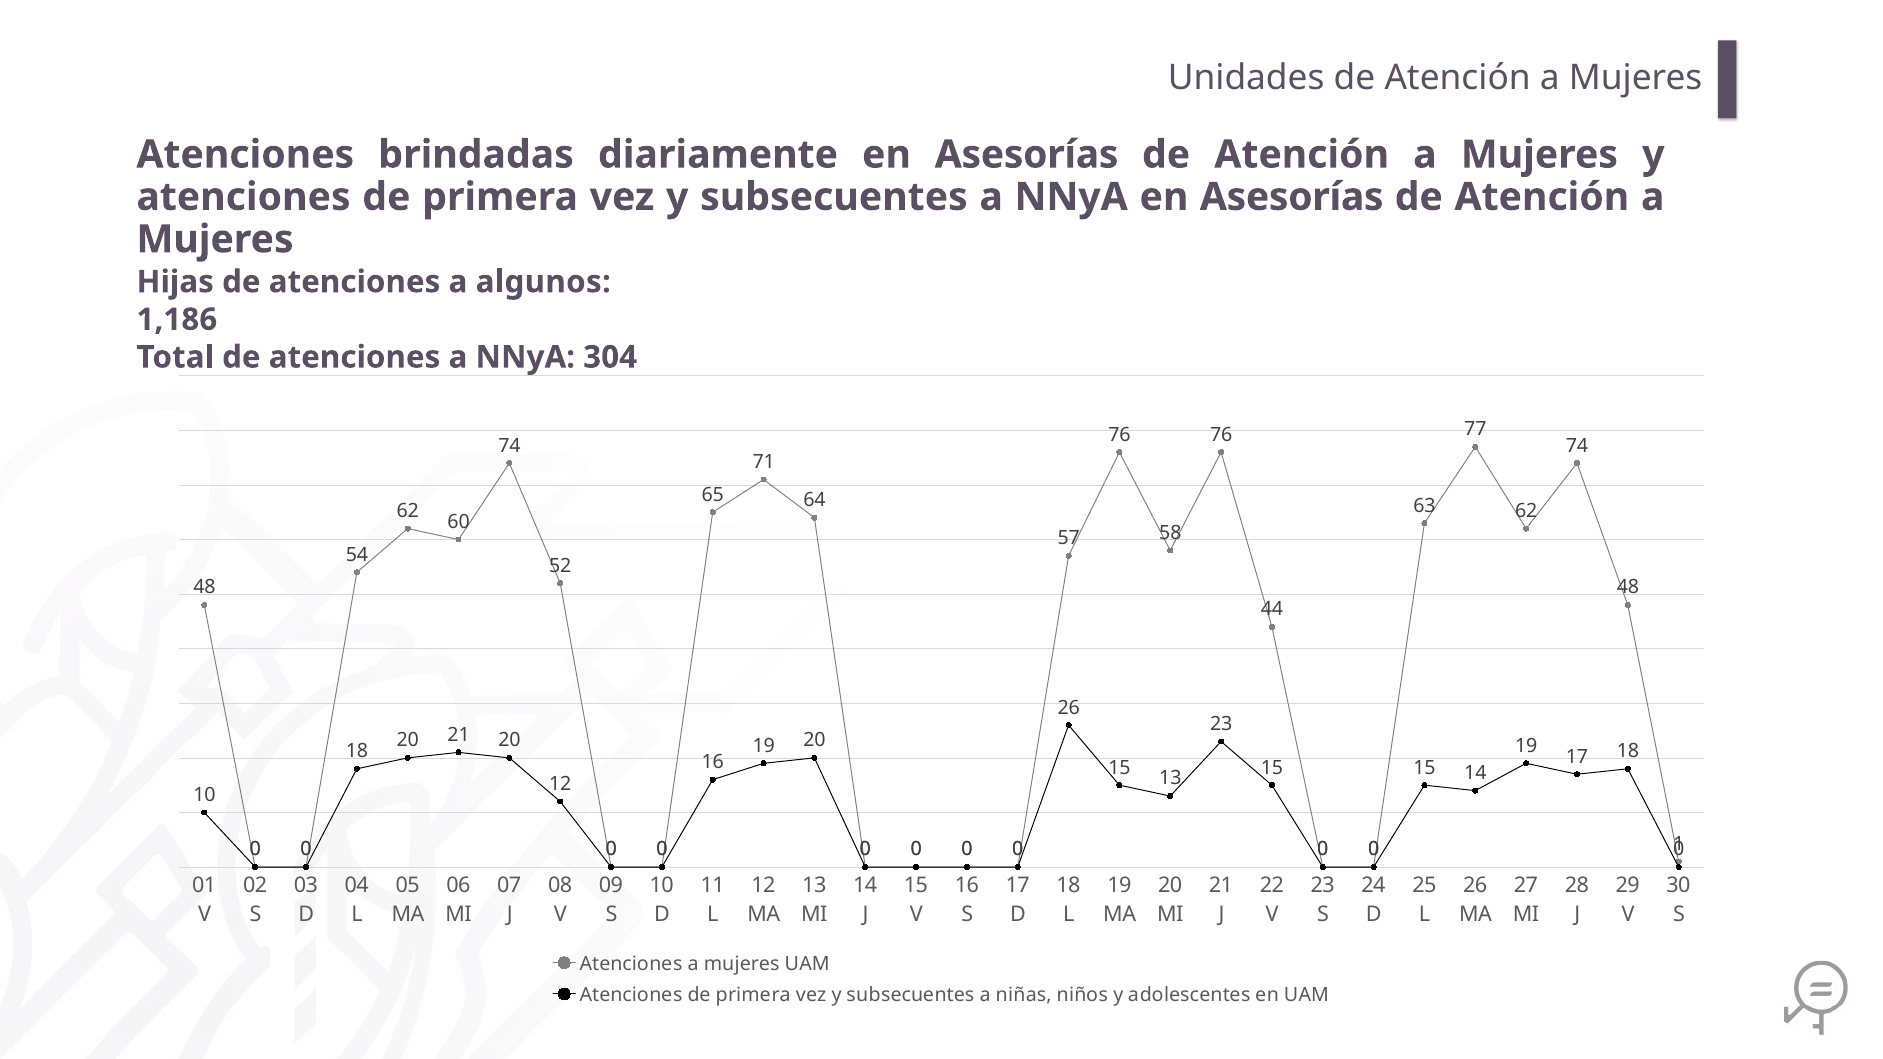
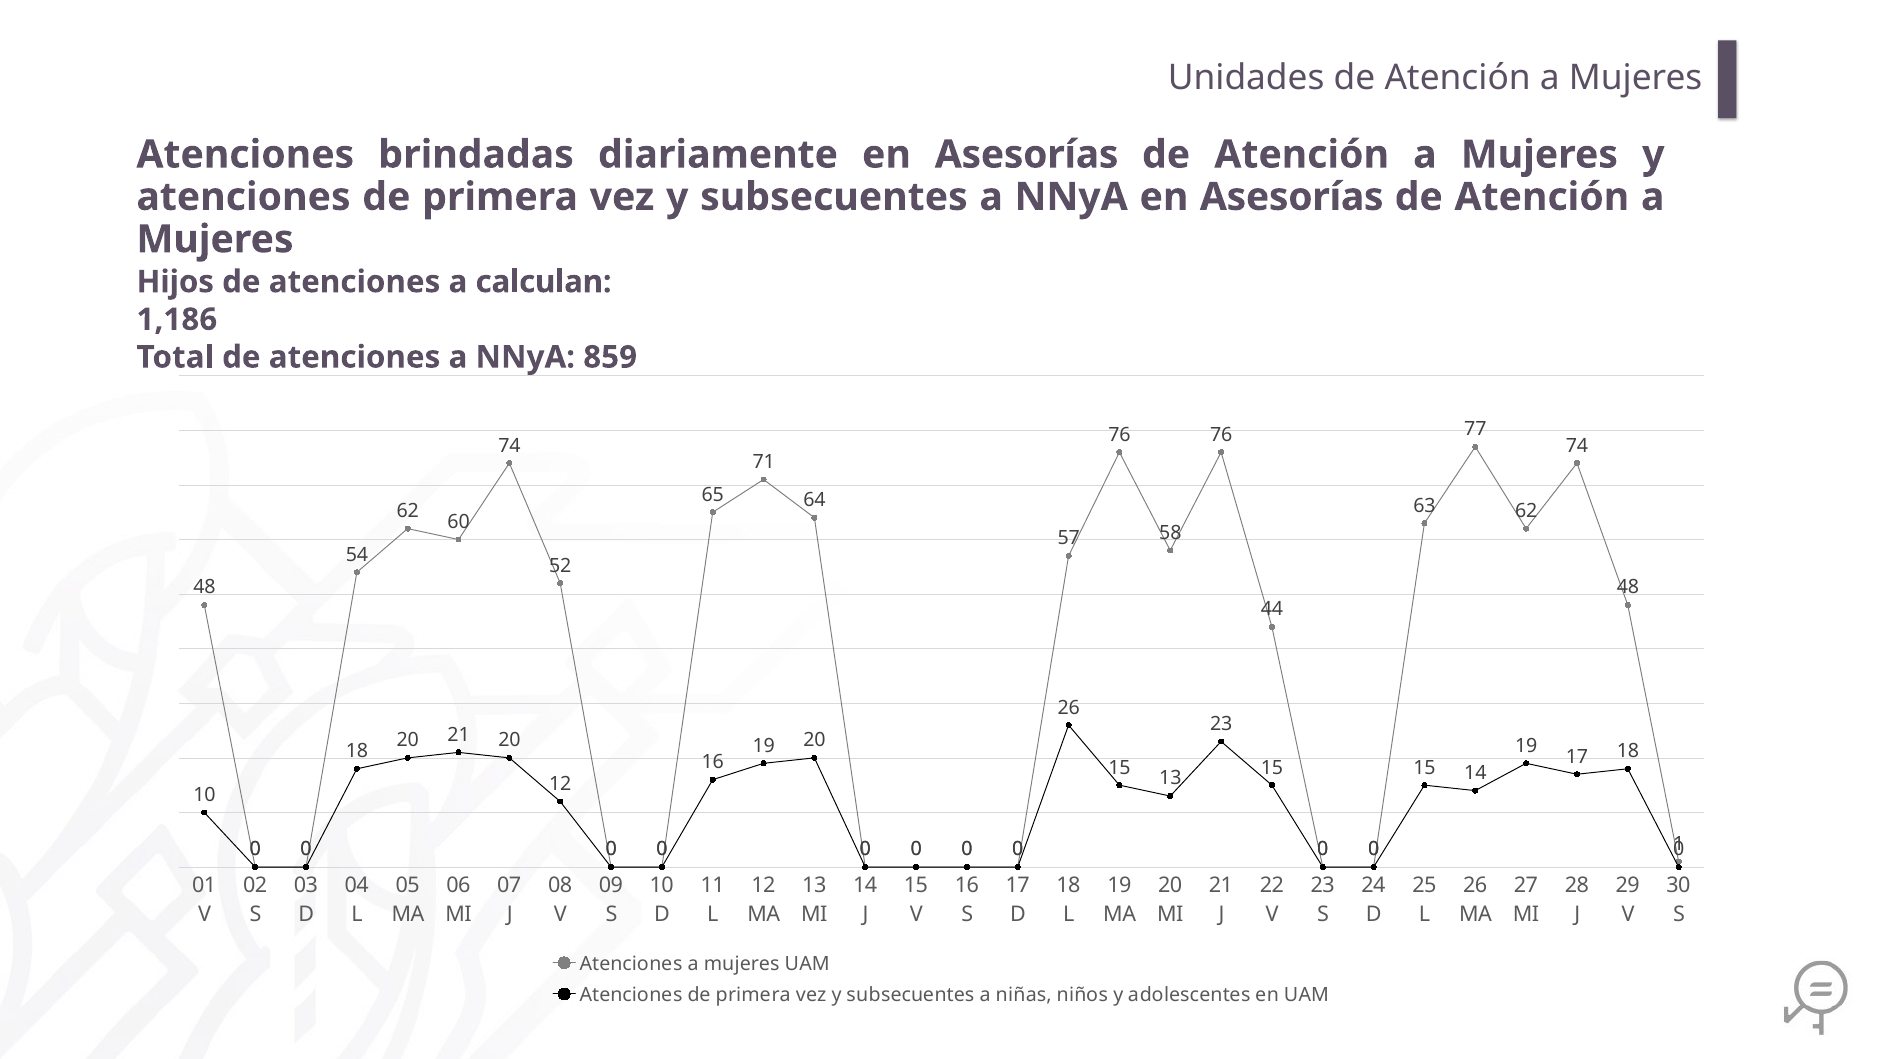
Hijas: Hijas -> Hijos
algunos: algunos -> calculan
304: 304 -> 859
